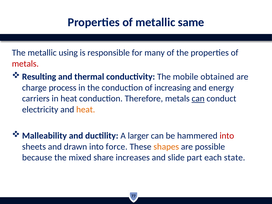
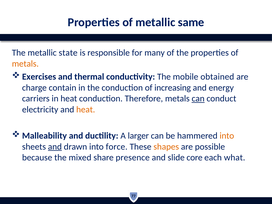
using: using -> state
metals at (25, 64) colour: red -> orange
Resulting: Resulting -> Exercises
process: process -> contain
into at (227, 136) colour: red -> orange
and at (55, 147) underline: none -> present
increases: increases -> presence
part: part -> core
state: state -> what
